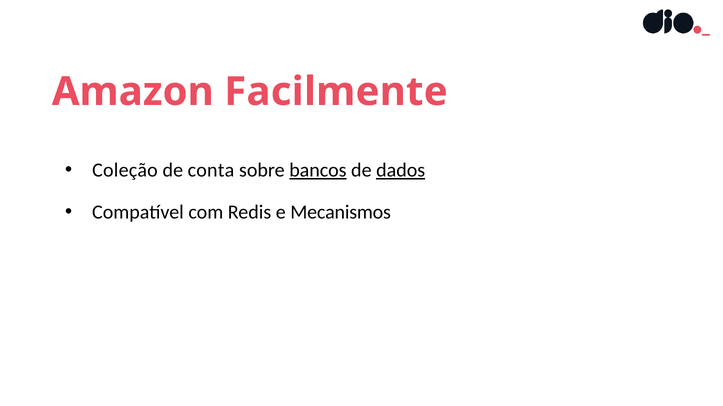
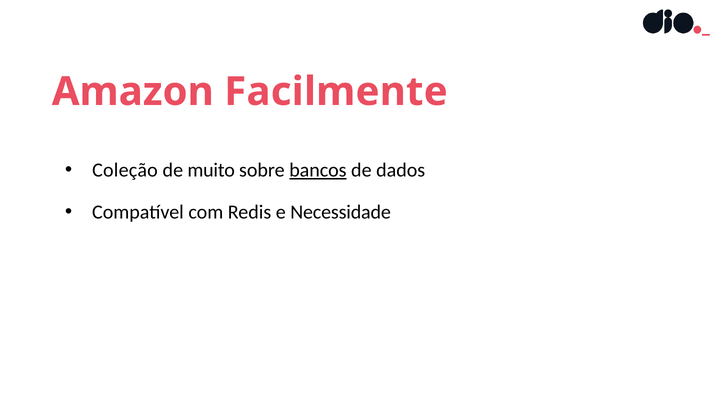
conta: conta -> muito
dados underline: present -> none
Mecanismos: Mecanismos -> Necessidade
